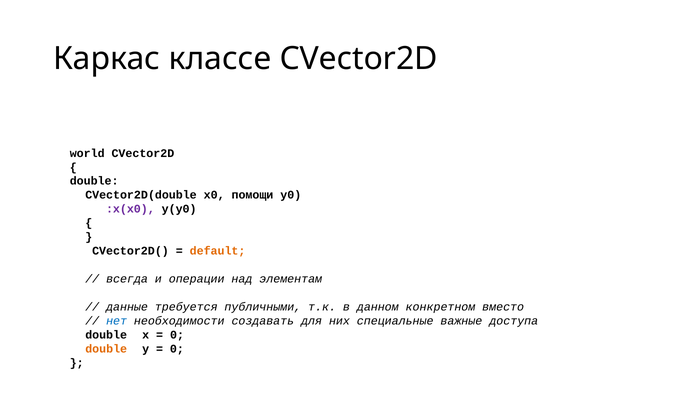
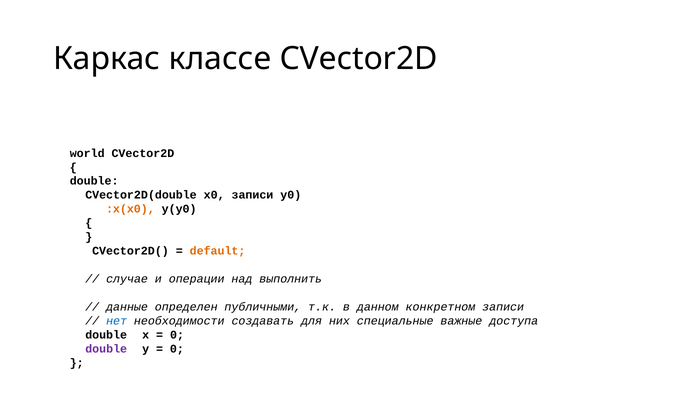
x0 помощи: помощи -> записи
:x(x0 colour: purple -> orange
всегда: всегда -> случае
элементам: элементам -> выполнить
требуется: требуется -> определен
конкретном вместо: вместо -> записи
double at (106, 349) colour: orange -> purple
